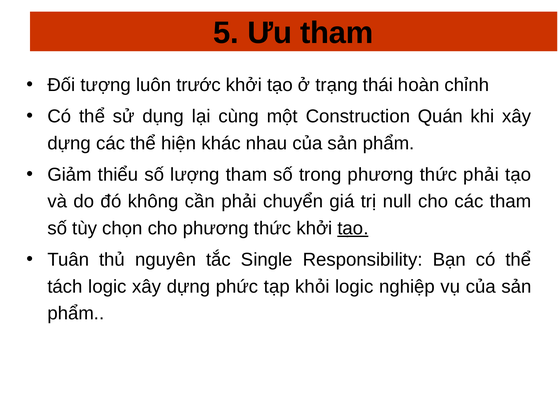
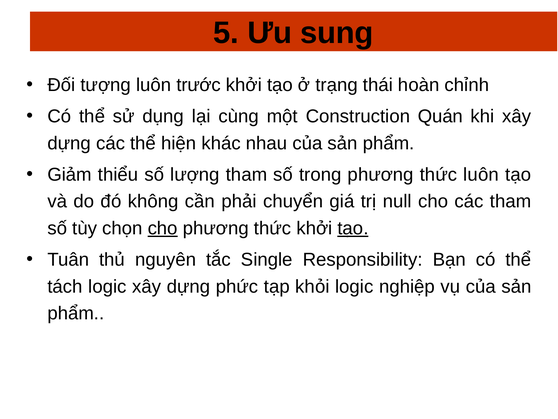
Ưu tham: tham -> sung
thức phải: phải -> luôn
cho at (163, 228) underline: none -> present
